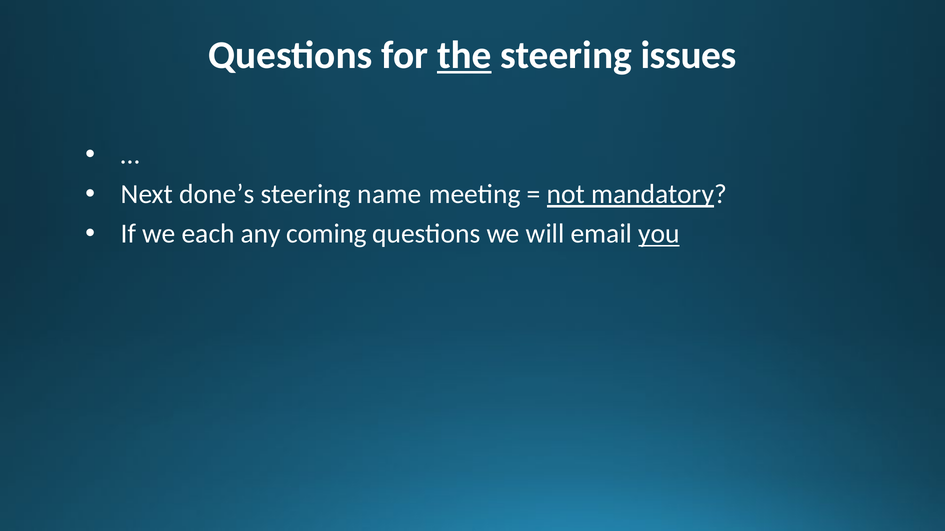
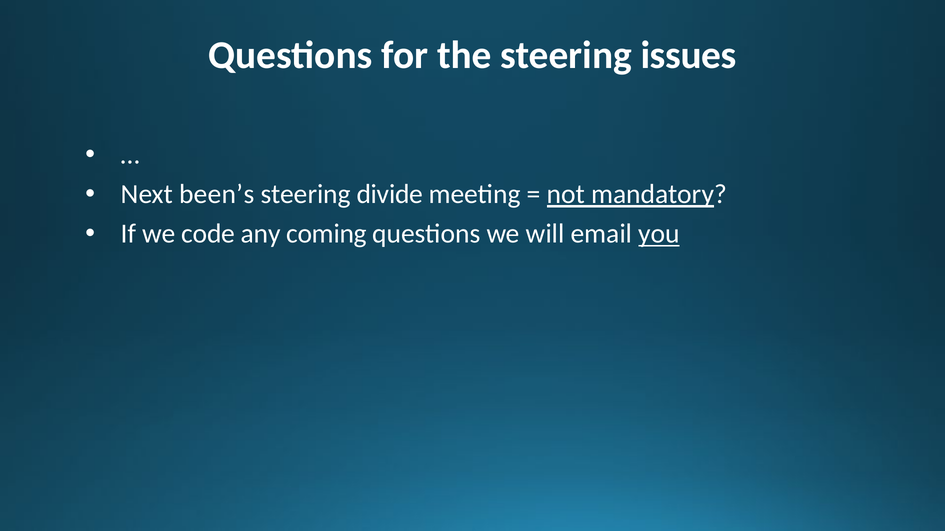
the underline: present -> none
done’s: done’s -> been’s
name: name -> divide
each: each -> code
